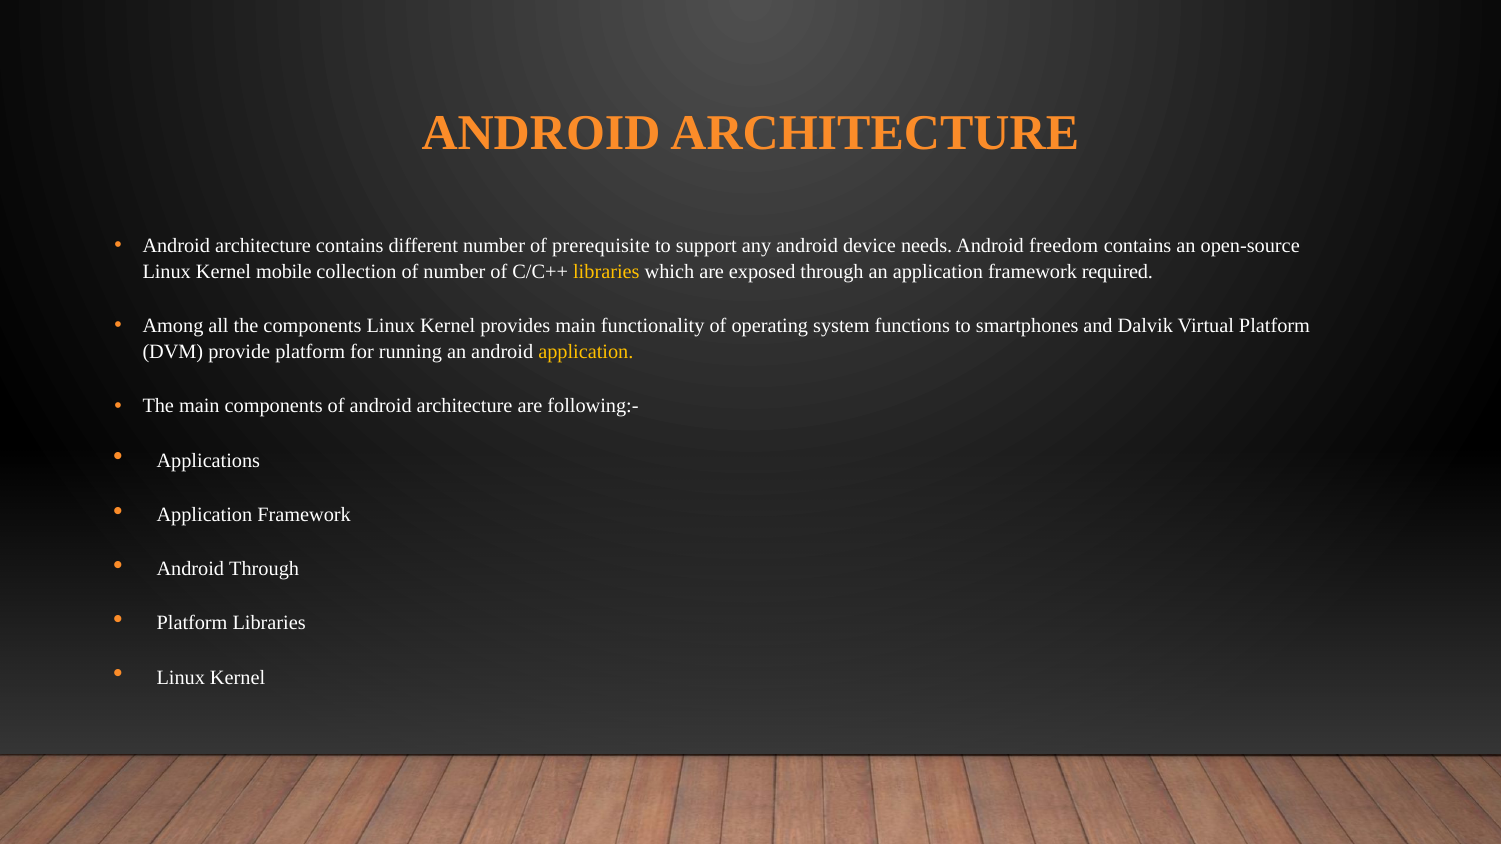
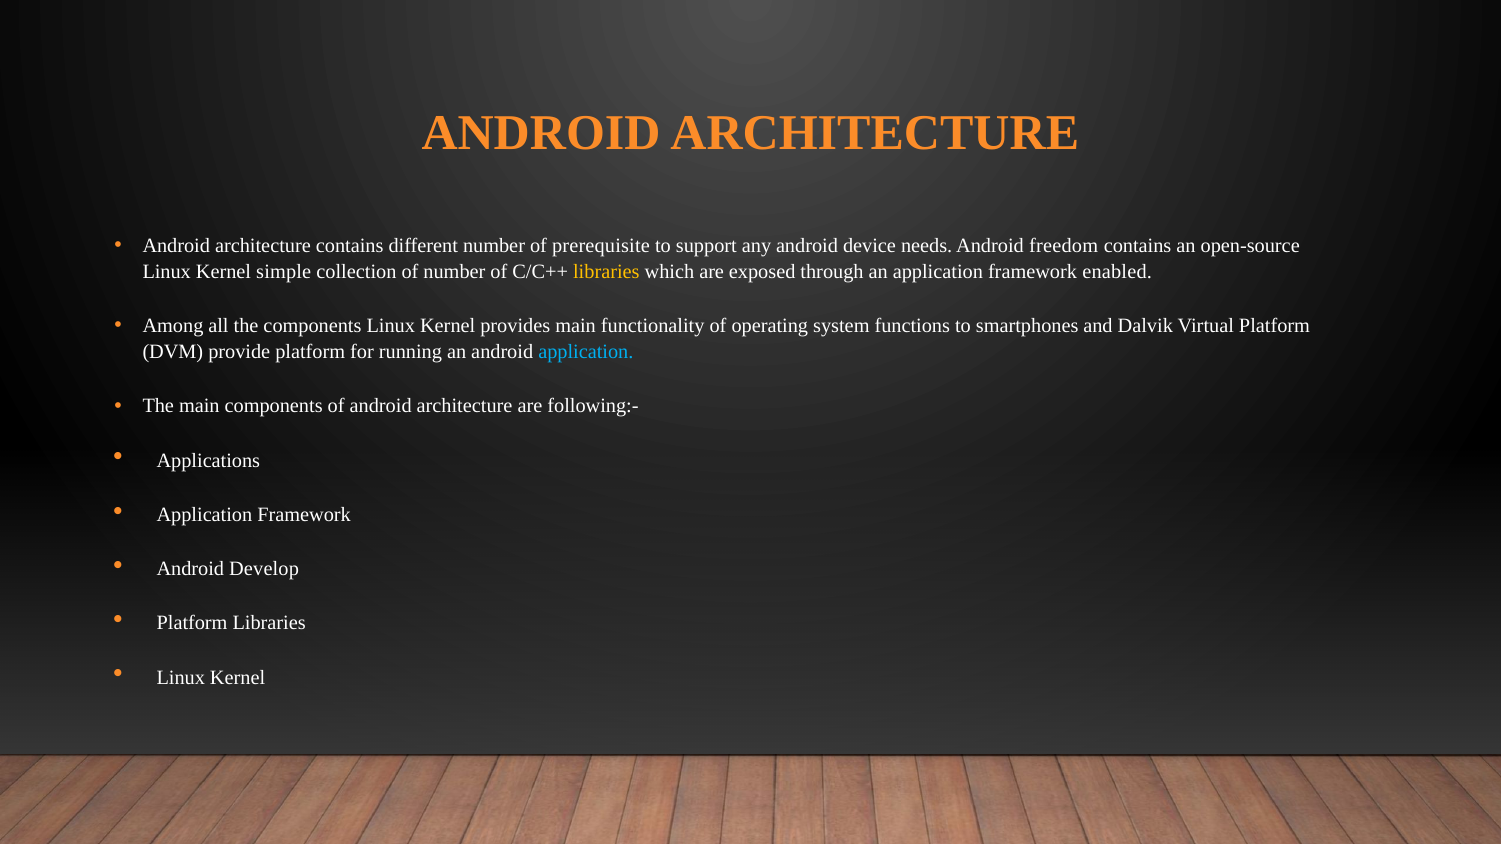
mobile: mobile -> simple
required: required -> enabled
application at (586, 352) colour: yellow -> light blue
Android Through: Through -> Develop
